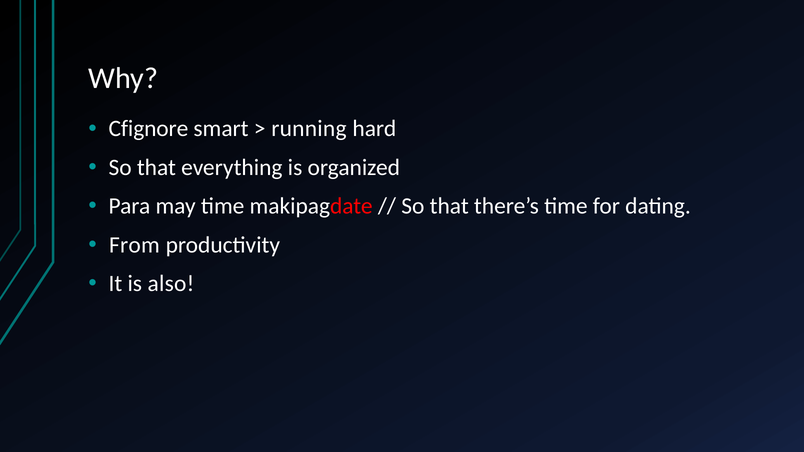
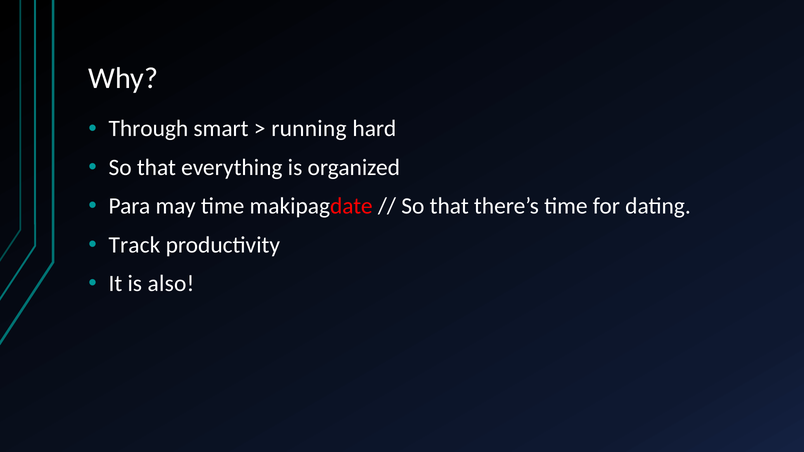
Cfignore: Cfignore -> Through
From: From -> Track
